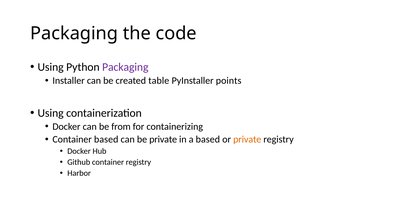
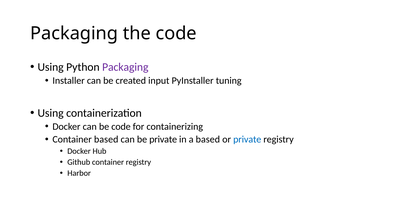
table: table -> input
points: points -> tuning
be from: from -> code
private at (247, 139) colour: orange -> blue
